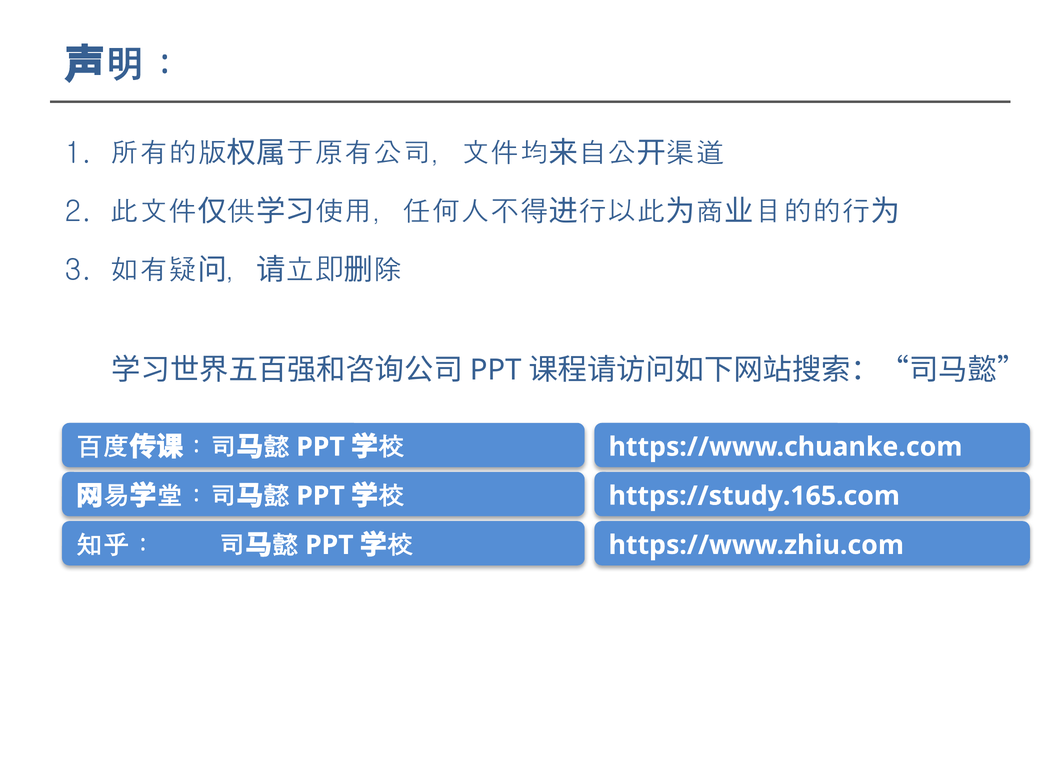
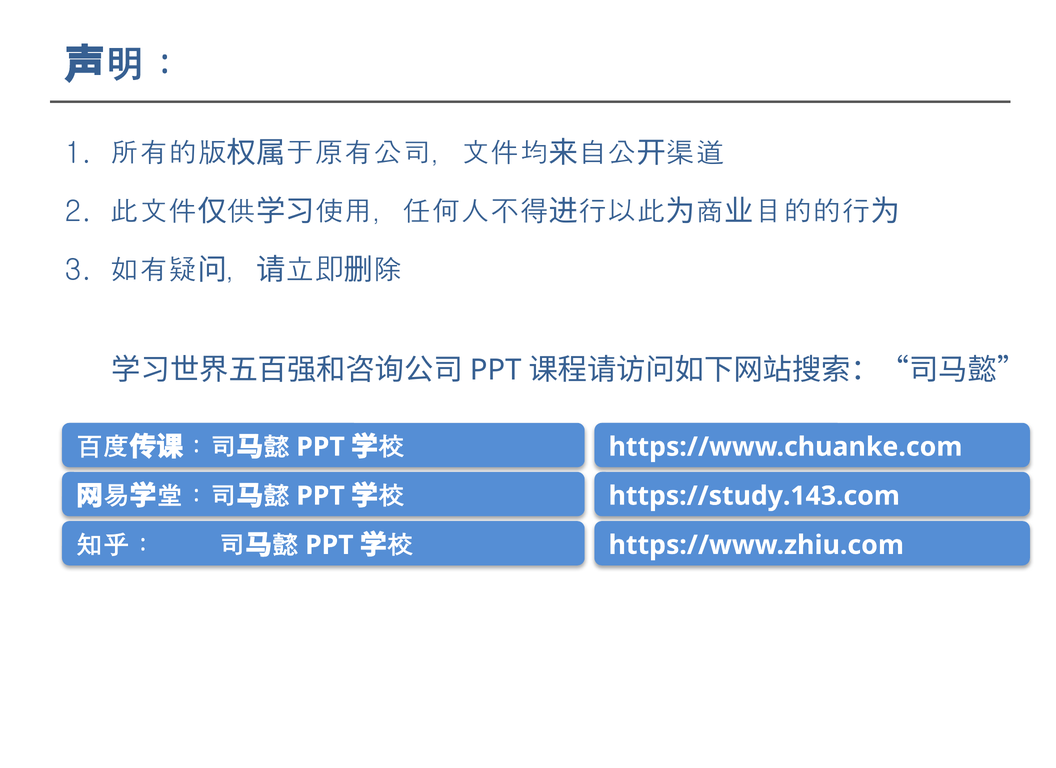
https://study.165.com: https://study.165.com -> https://study.143.com
